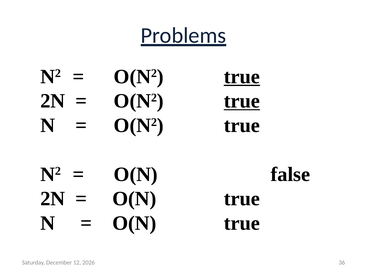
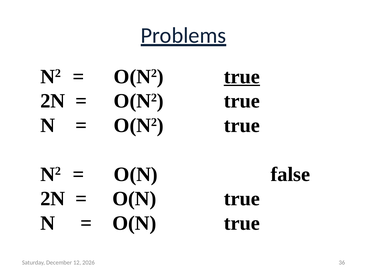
true at (242, 101) underline: present -> none
